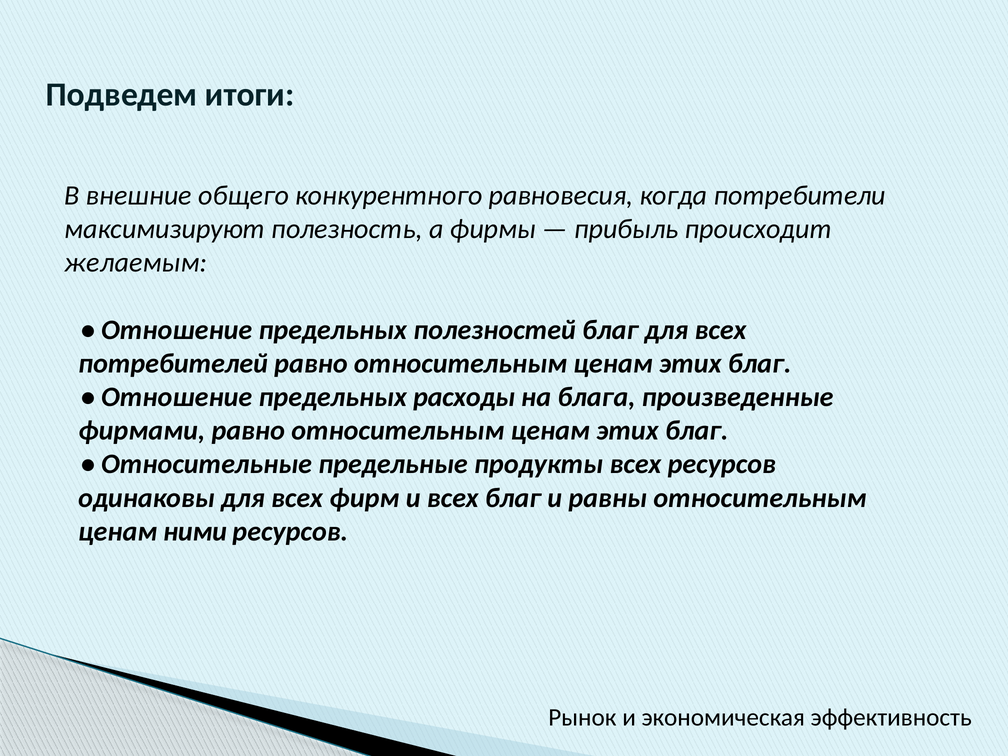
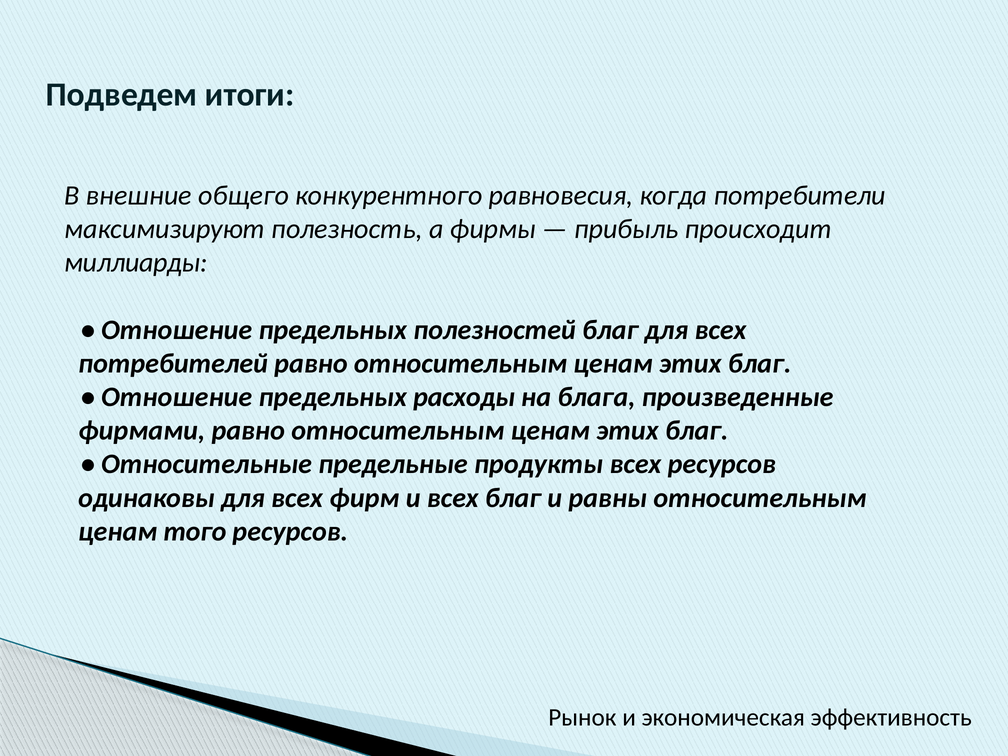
желаемым: желаемым -> миллиарды
ними: ними -> того
